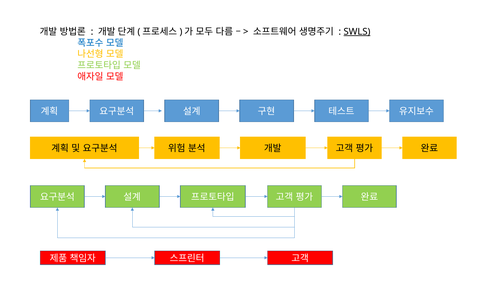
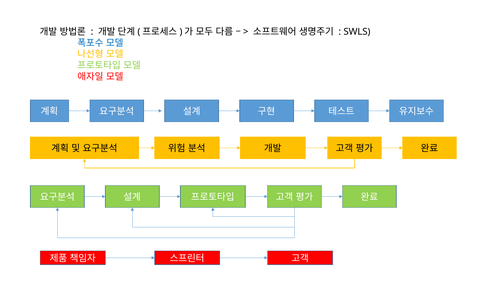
SWLS underline: present -> none
